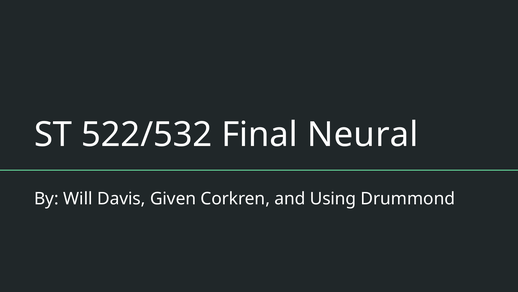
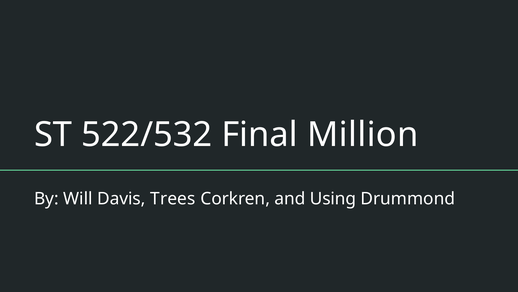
Neural: Neural -> Million
Given: Given -> Trees
